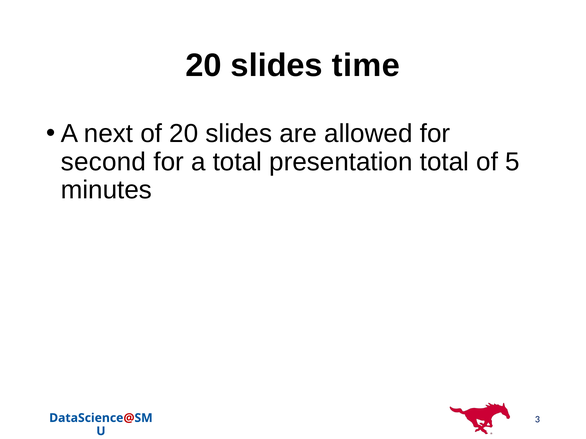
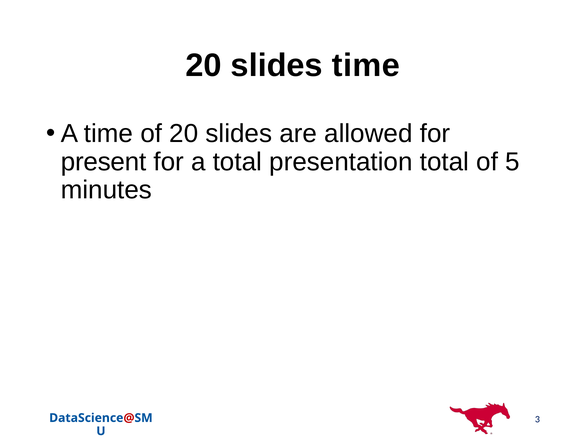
A next: next -> time
second: second -> present
